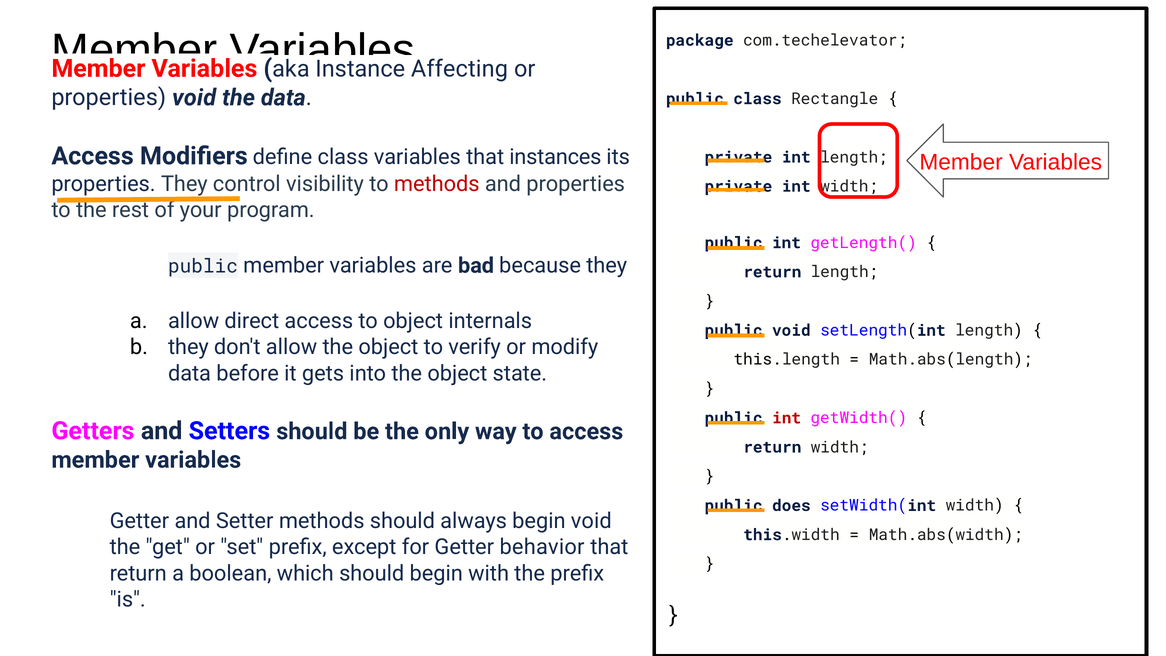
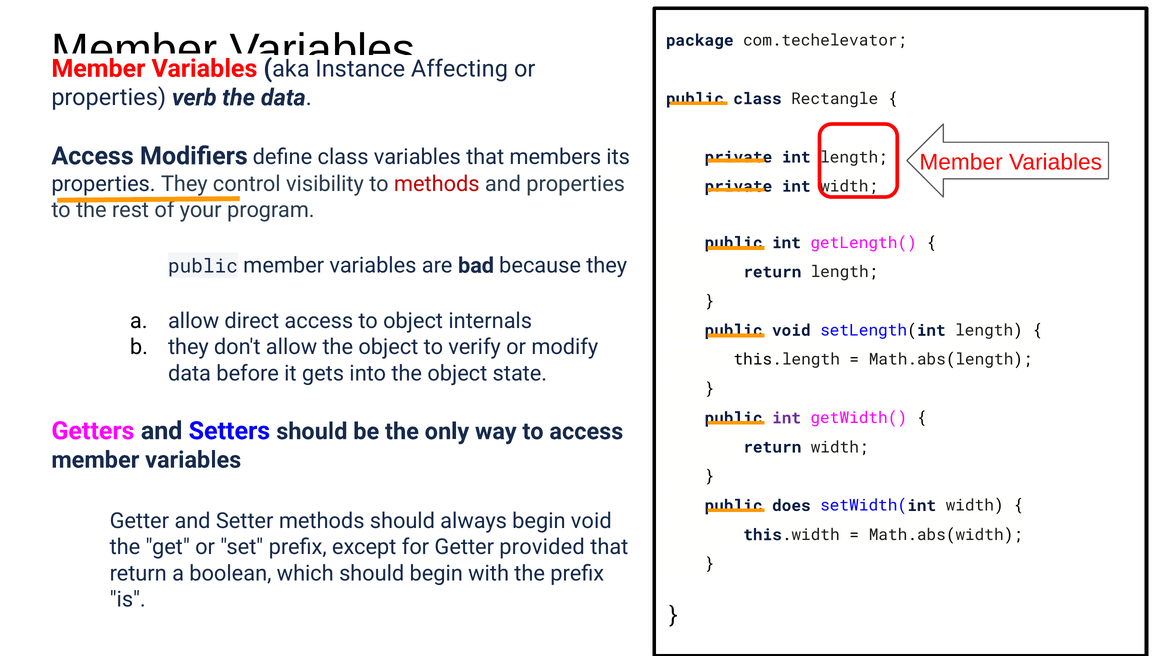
properties void: void -> verb
instances: instances -> members
int at (787, 418) colour: red -> purple
behavior: behavior -> provided
